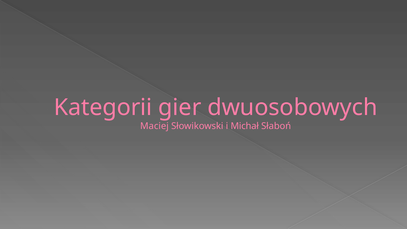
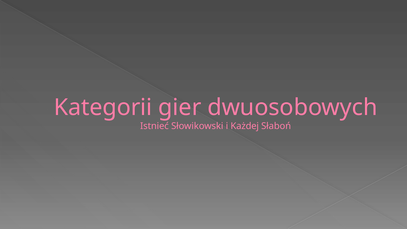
Maciej: Maciej -> Istnieć
Michał: Michał -> Każdej
